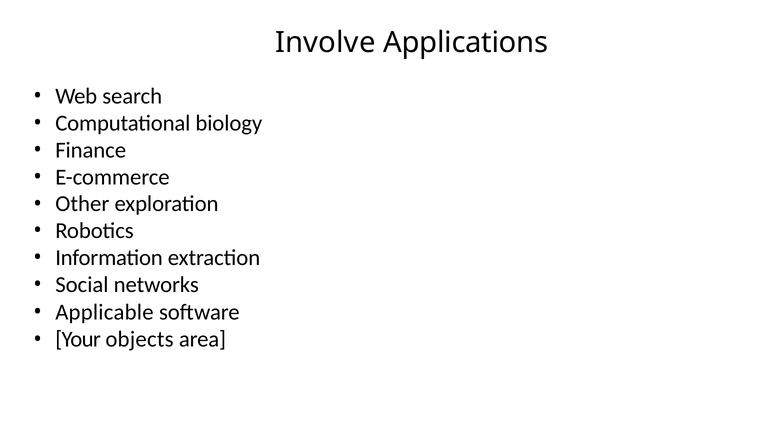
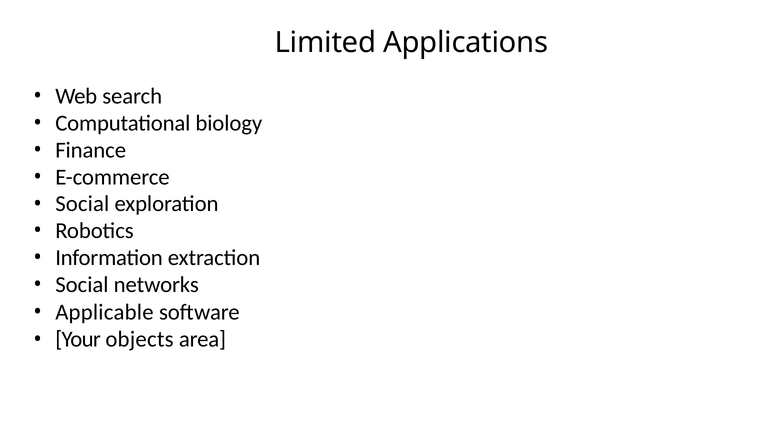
Involve: Involve -> Limited
Other at (82, 204): Other -> Social
